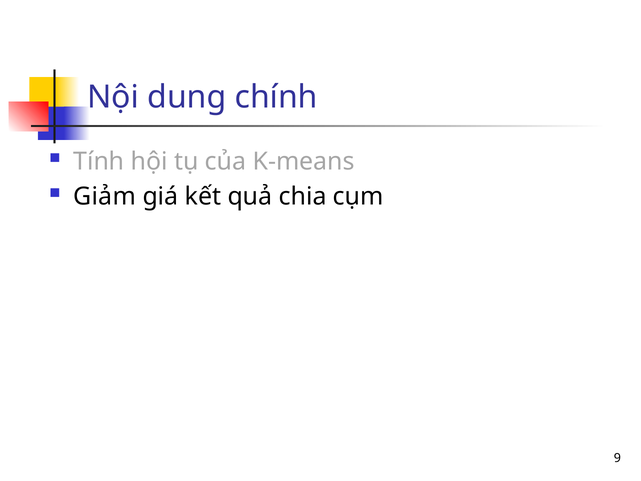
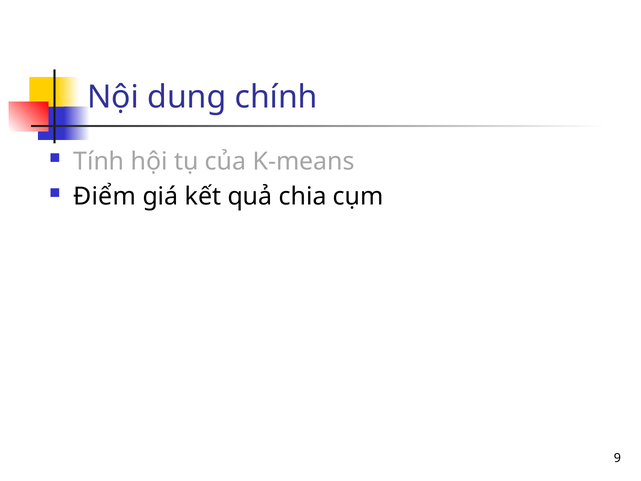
Giảm: Giảm -> Điểm
